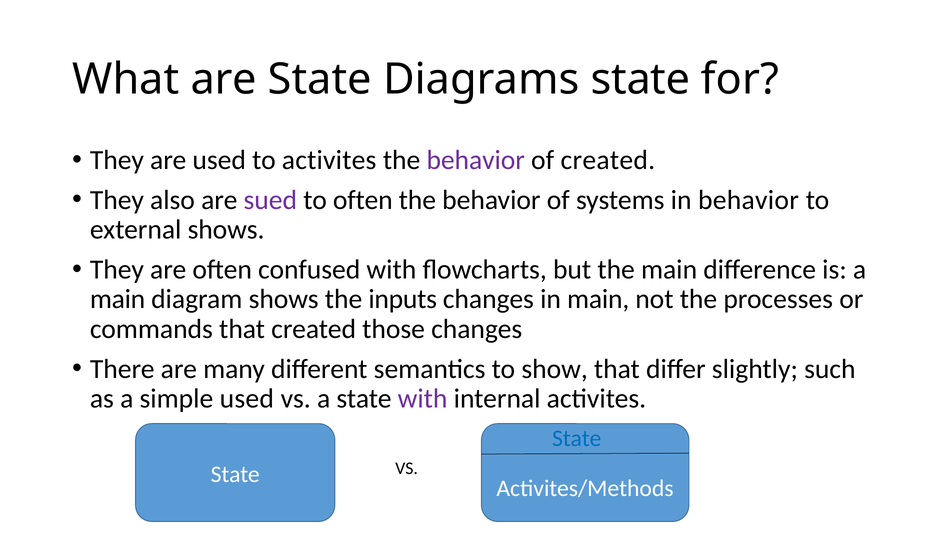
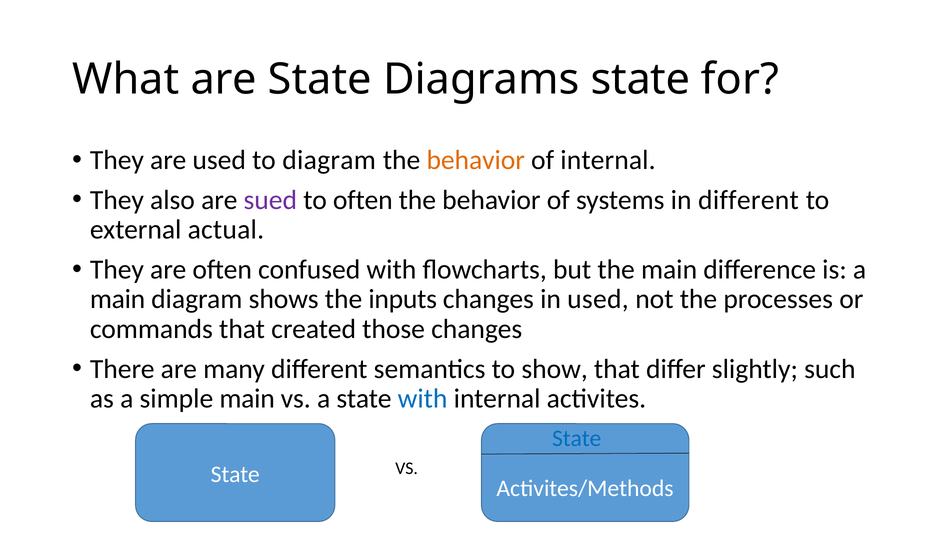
to activites: activites -> diagram
behavior at (476, 160) colour: purple -> orange
of created: created -> internal
in behavior: behavior -> different
external shows: shows -> actual
in main: main -> used
simple used: used -> main
with at (423, 399) colour: purple -> blue
